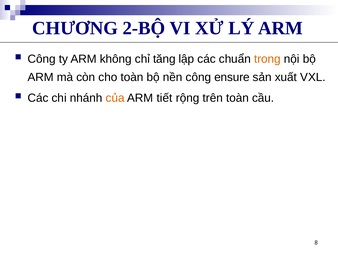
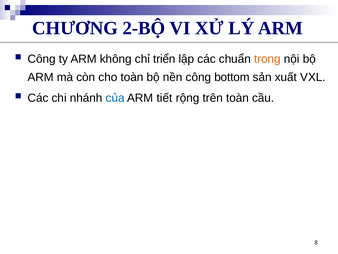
tăng: tăng -> triển
ensure: ensure -> bottom
của colour: orange -> blue
